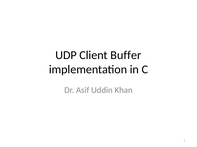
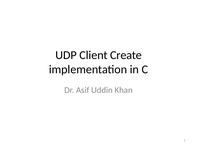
Buffer: Buffer -> Create
